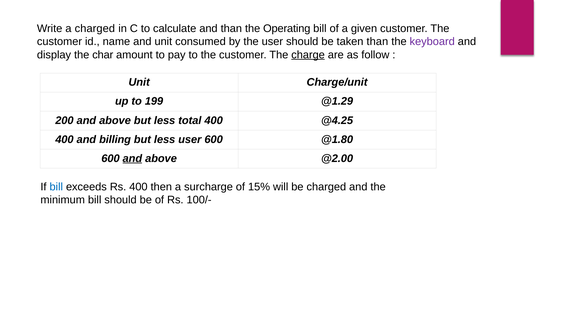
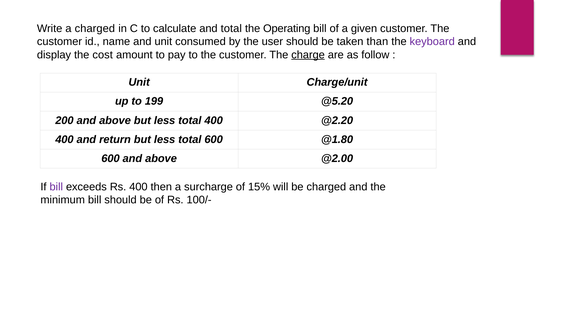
and than: than -> total
char: char -> cost
@1.29: @1.29 -> @5.20
@4.25: @4.25 -> @2.20
billing: billing -> return
user at (190, 139): user -> total
and at (132, 158) underline: present -> none
bill at (56, 187) colour: blue -> purple
